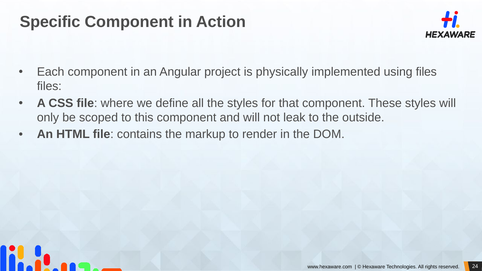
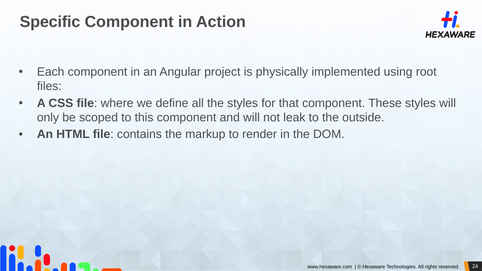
using files: files -> root
